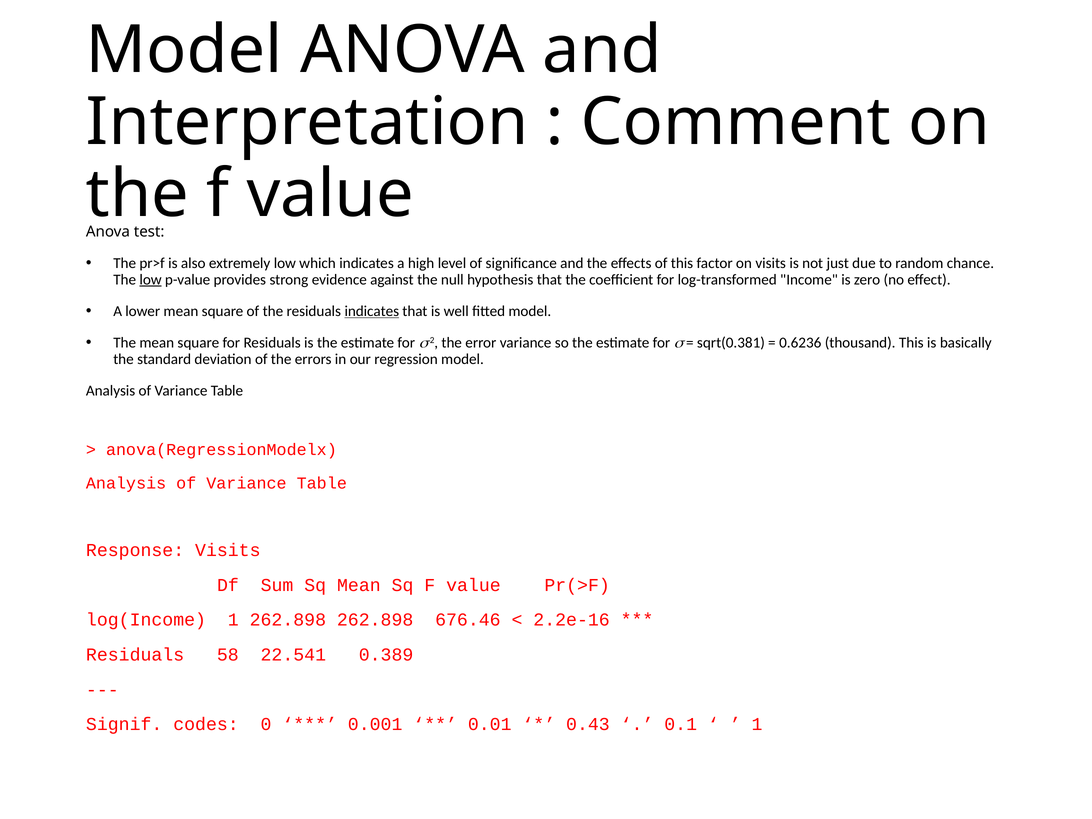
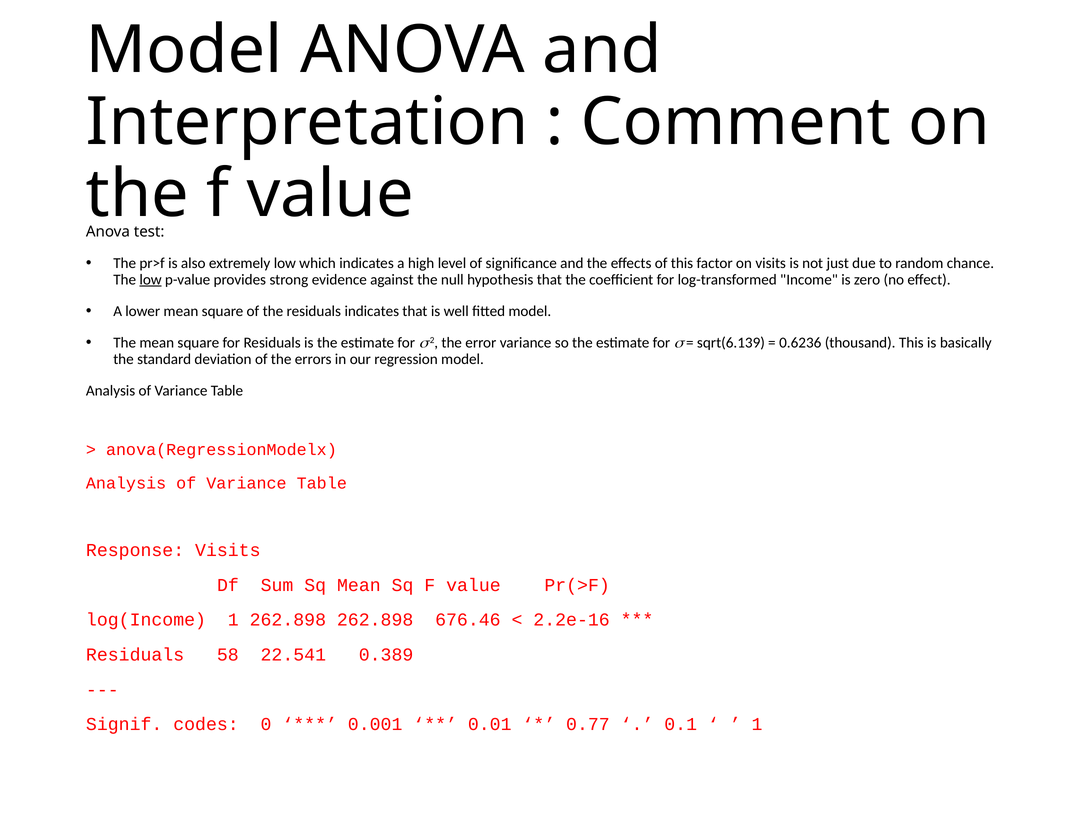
indicates at (372, 311) underline: present -> none
sqrt(0.381: sqrt(0.381 -> sqrt(6.139
0.43: 0.43 -> 0.77
